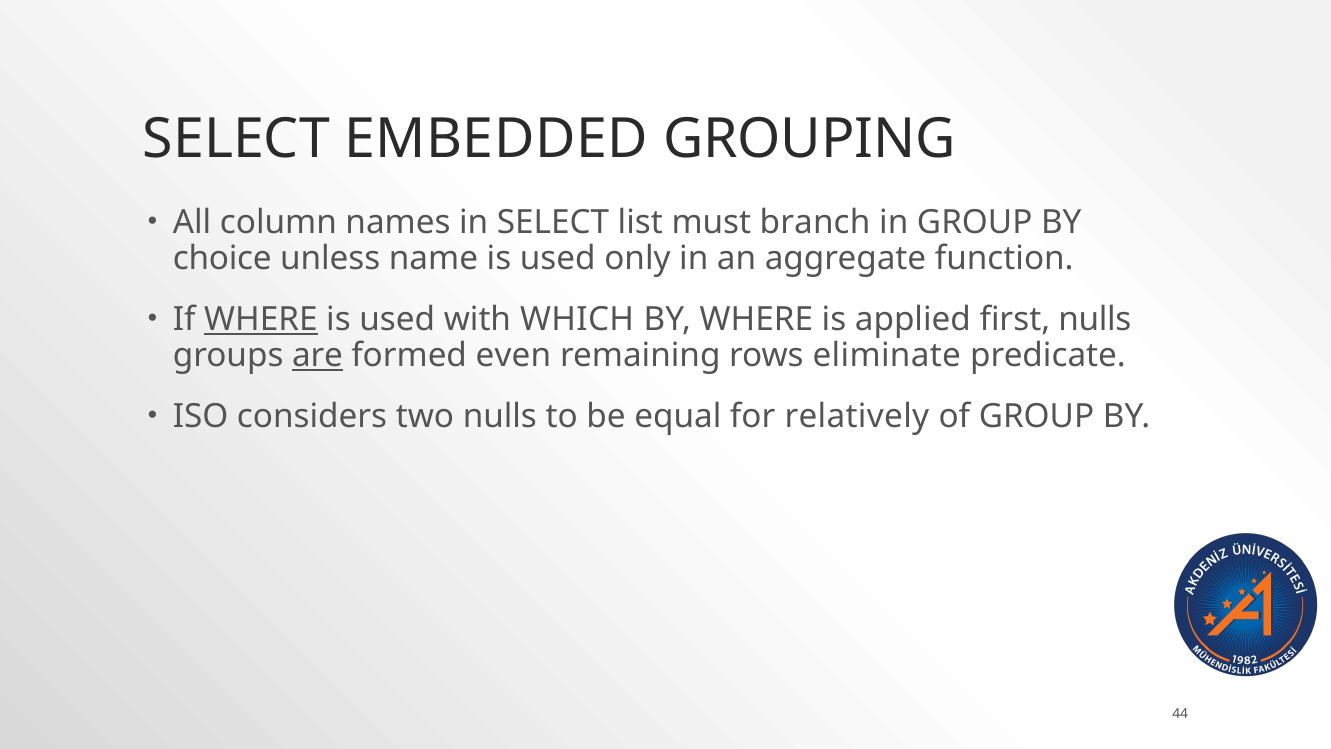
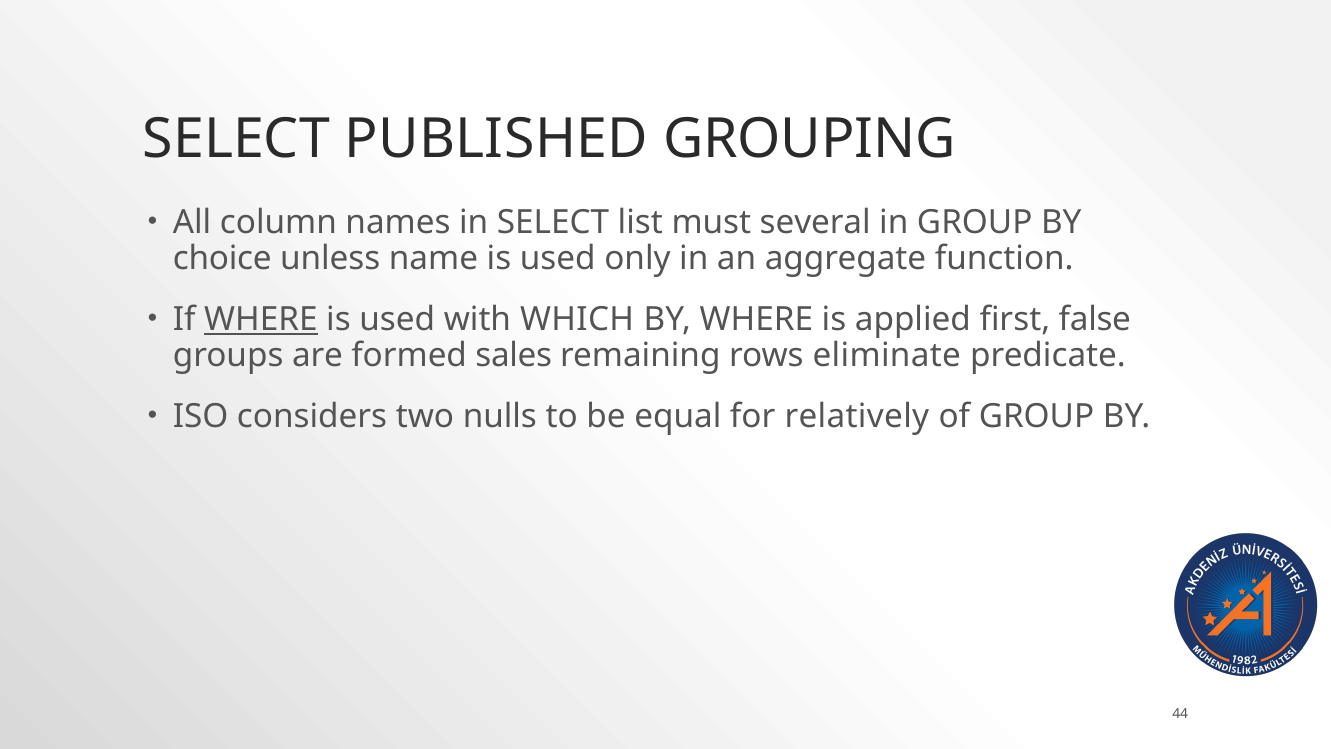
EMBEDDED: EMBEDDED -> PUBLISHED
branch: branch -> several
first nulls: nulls -> false
are underline: present -> none
even: even -> sales
